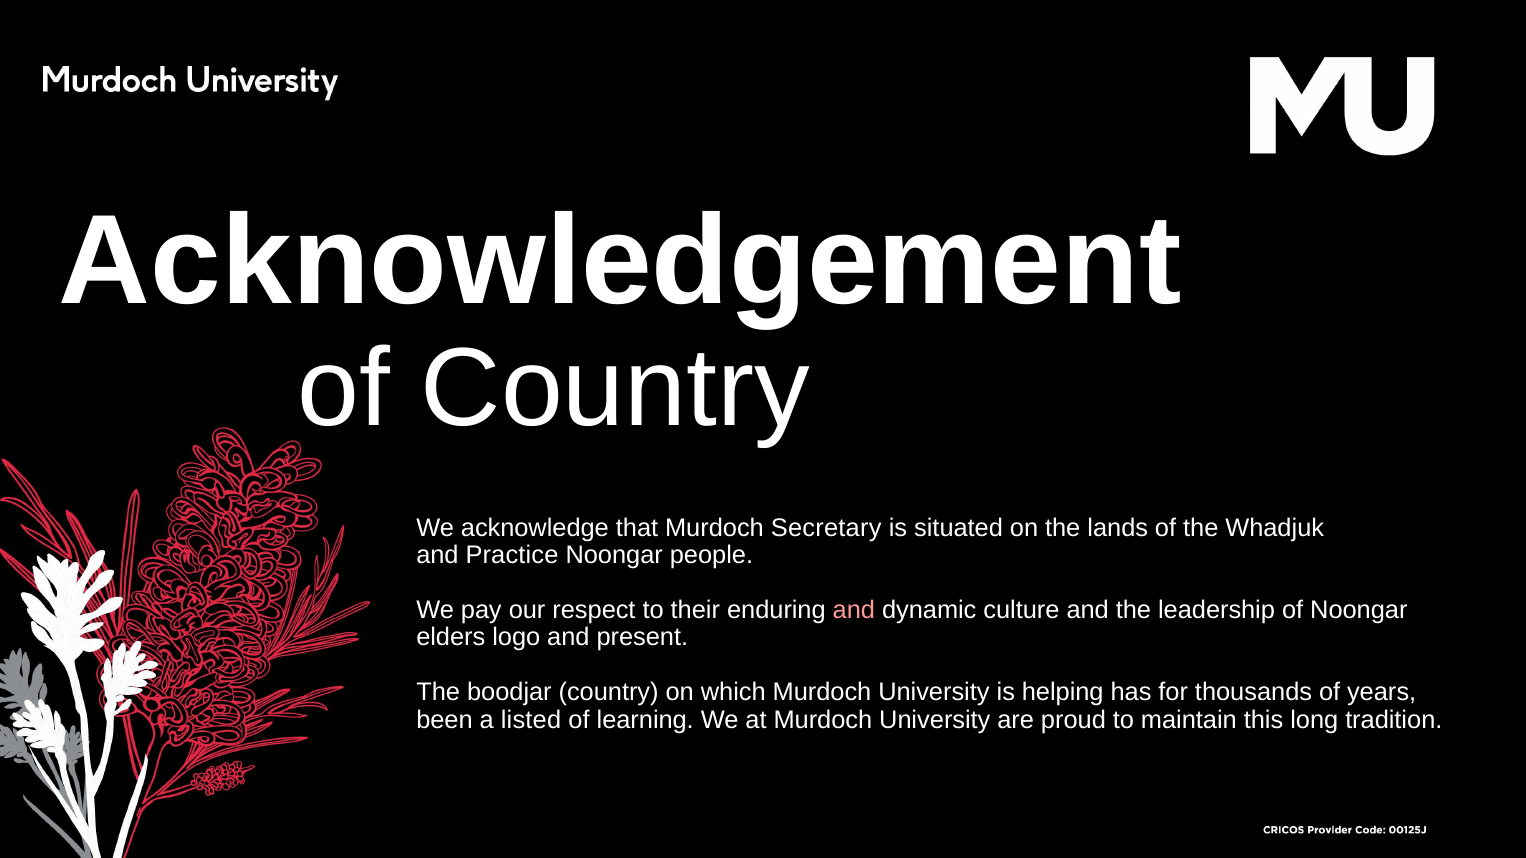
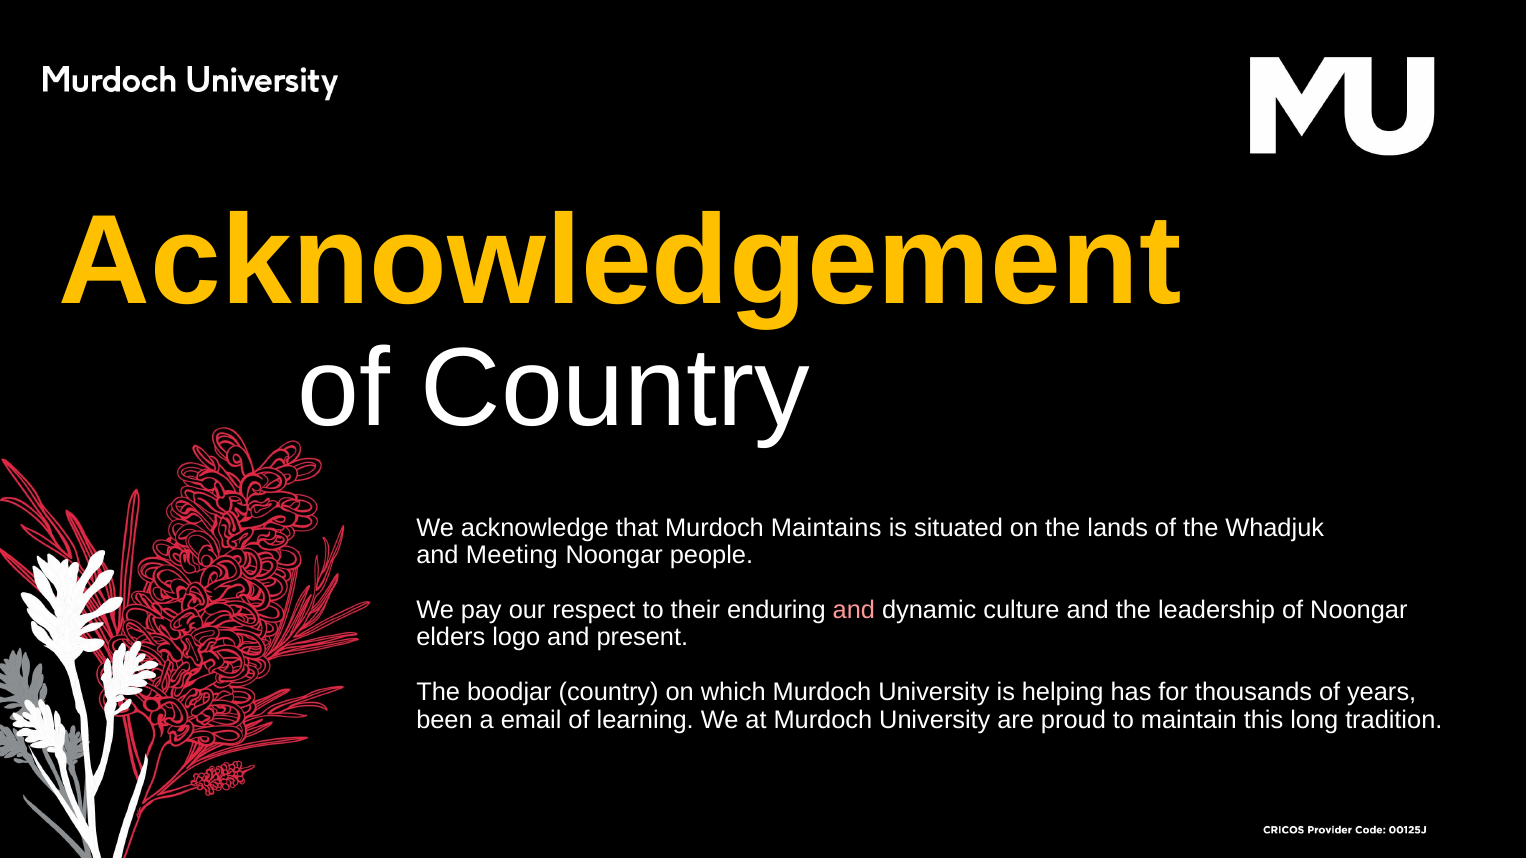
Acknowledgement colour: white -> yellow
Secretary: Secretary -> Maintains
Practice: Practice -> Meeting
listed: listed -> email
